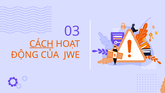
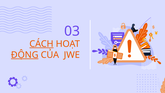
ĐỘNG underline: none -> present
